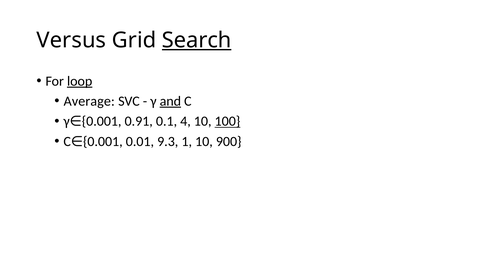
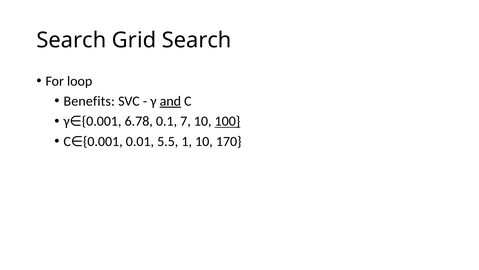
Versus at (71, 40): Versus -> Search
Search at (197, 40) underline: present -> none
loop underline: present -> none
Average: Average -> Benefits
0.91: 0.91 -> 6.78
4: 4 -> 7
9.3: 9.3 -> 5.5
900: 900 -> 170
